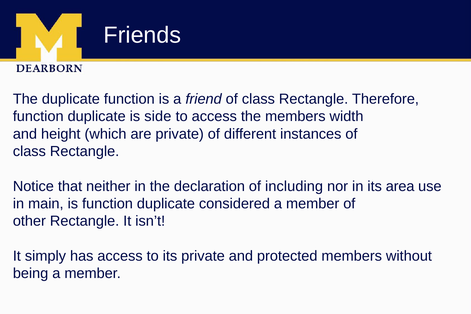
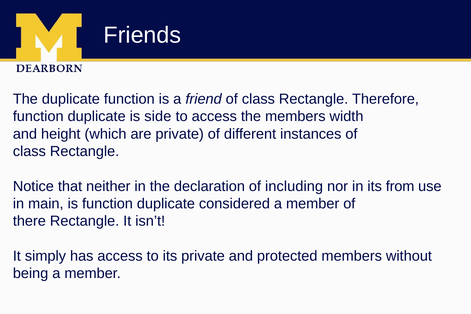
area: area -> from
other: other -> there
